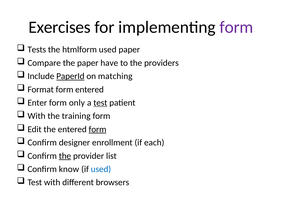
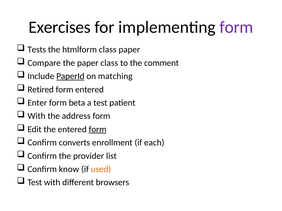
htmlform used: used -> class
paper have: have -> class
providers: providers -> comment
Format: Format -> Retired
only: only -> beta
test at (100, 103) underline: present -> none
training: training -> address
designer: designer -> converts
the at (65, 156) underline: present -> none
used at (101, 170) colour: blue -> orange
